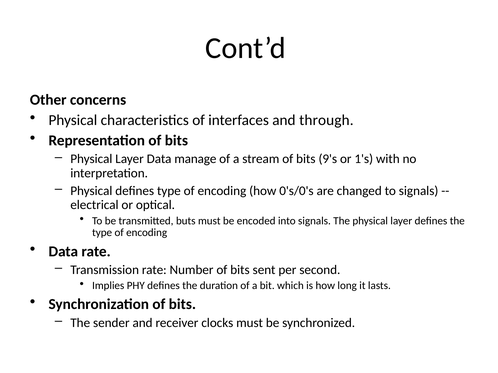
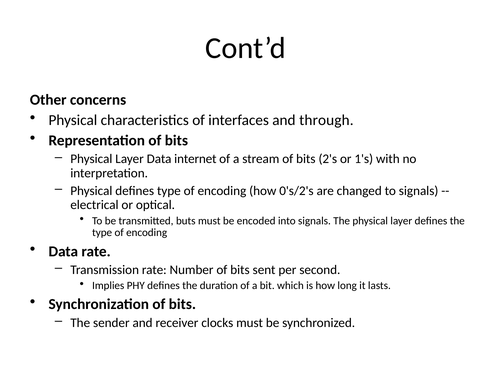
manage: manage -> internet
9's: 9's -> 2's
0's/0's: 0's/0's -> 0's/2's
